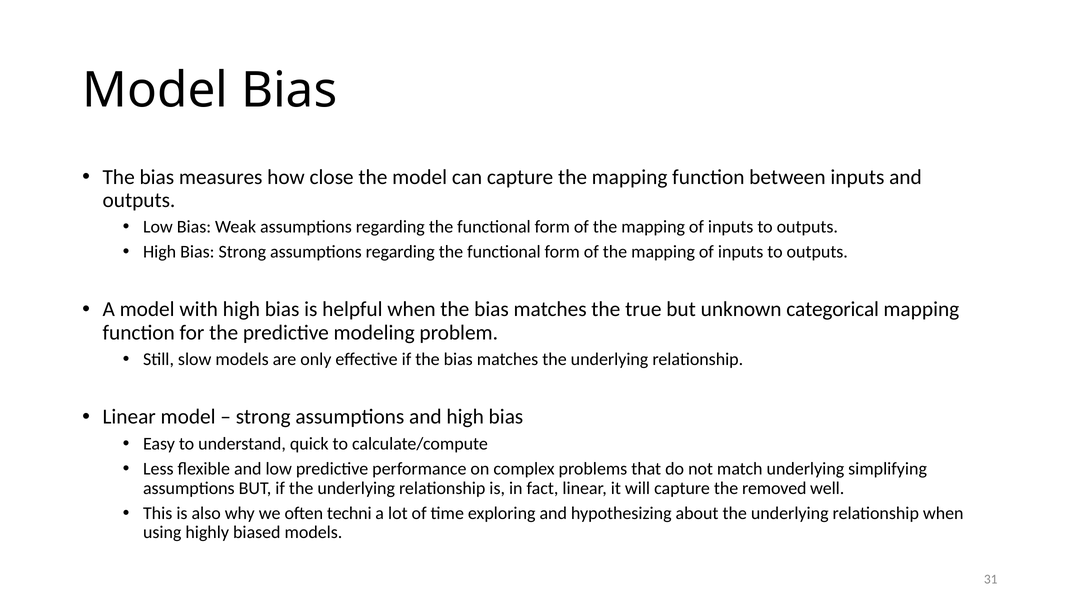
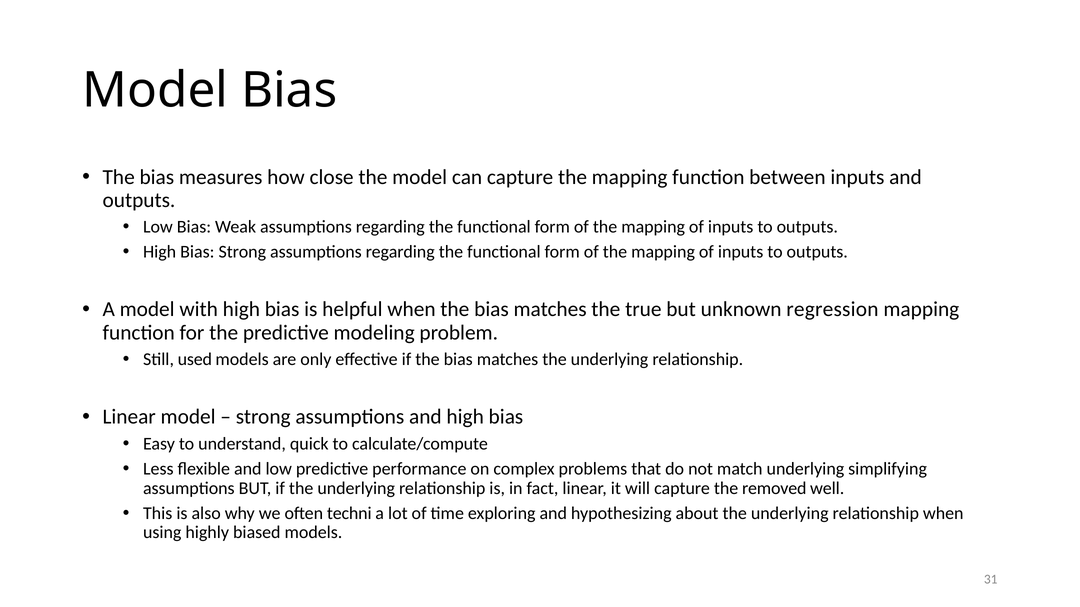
categorical: categorical -> regression
slow: slow -> used
